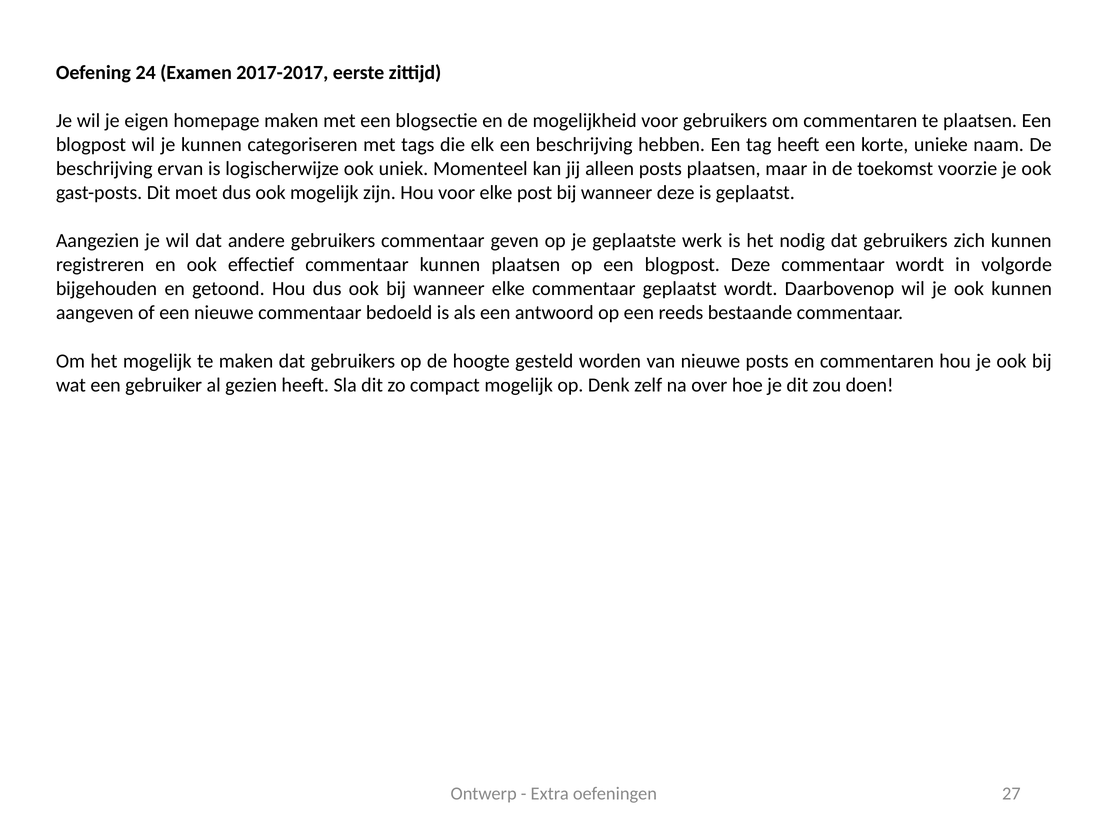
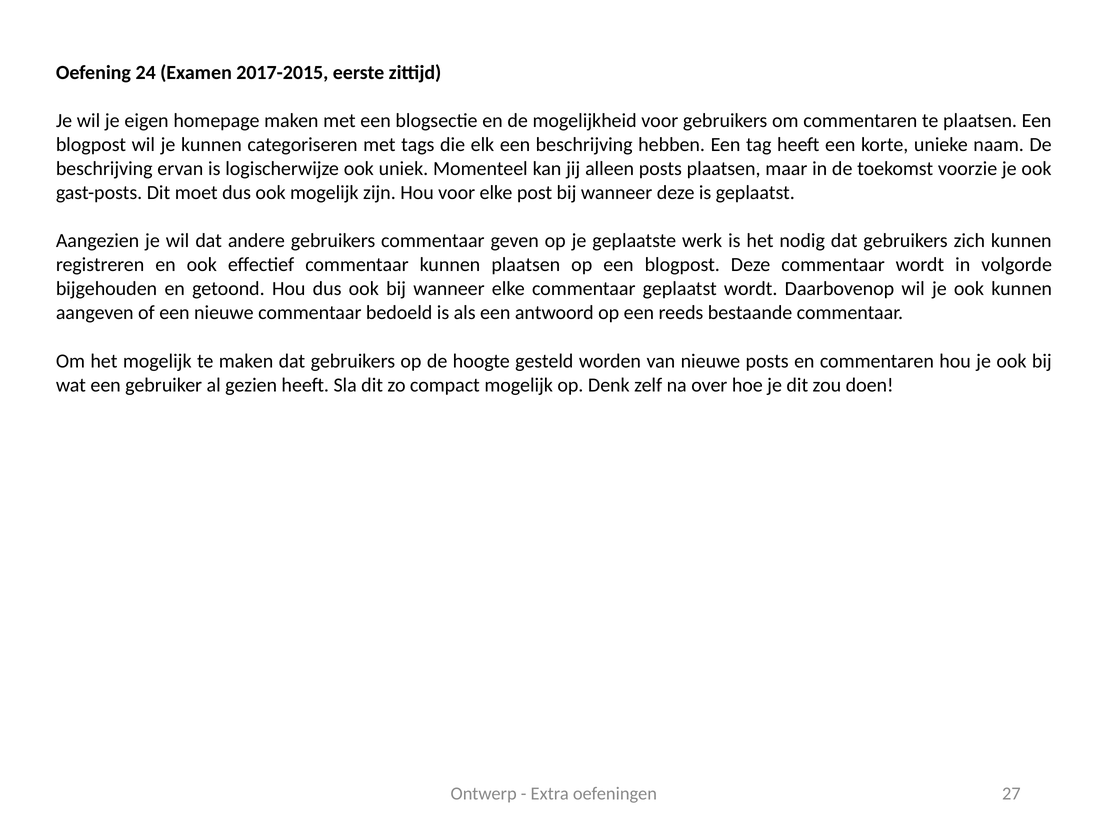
2017-2017: 2017-2017 -> 2017-2015
